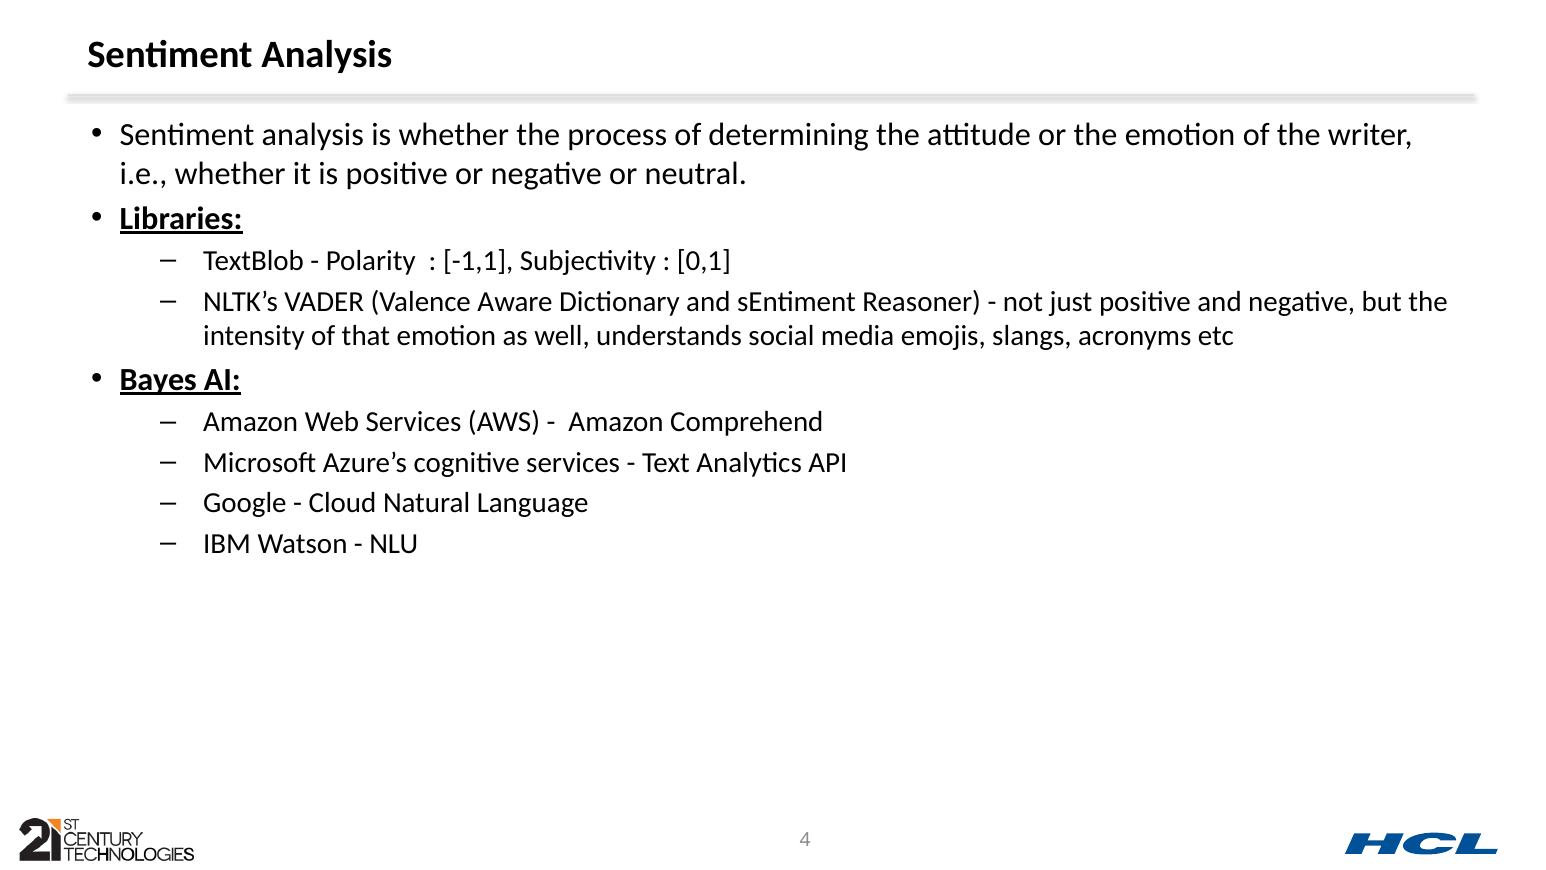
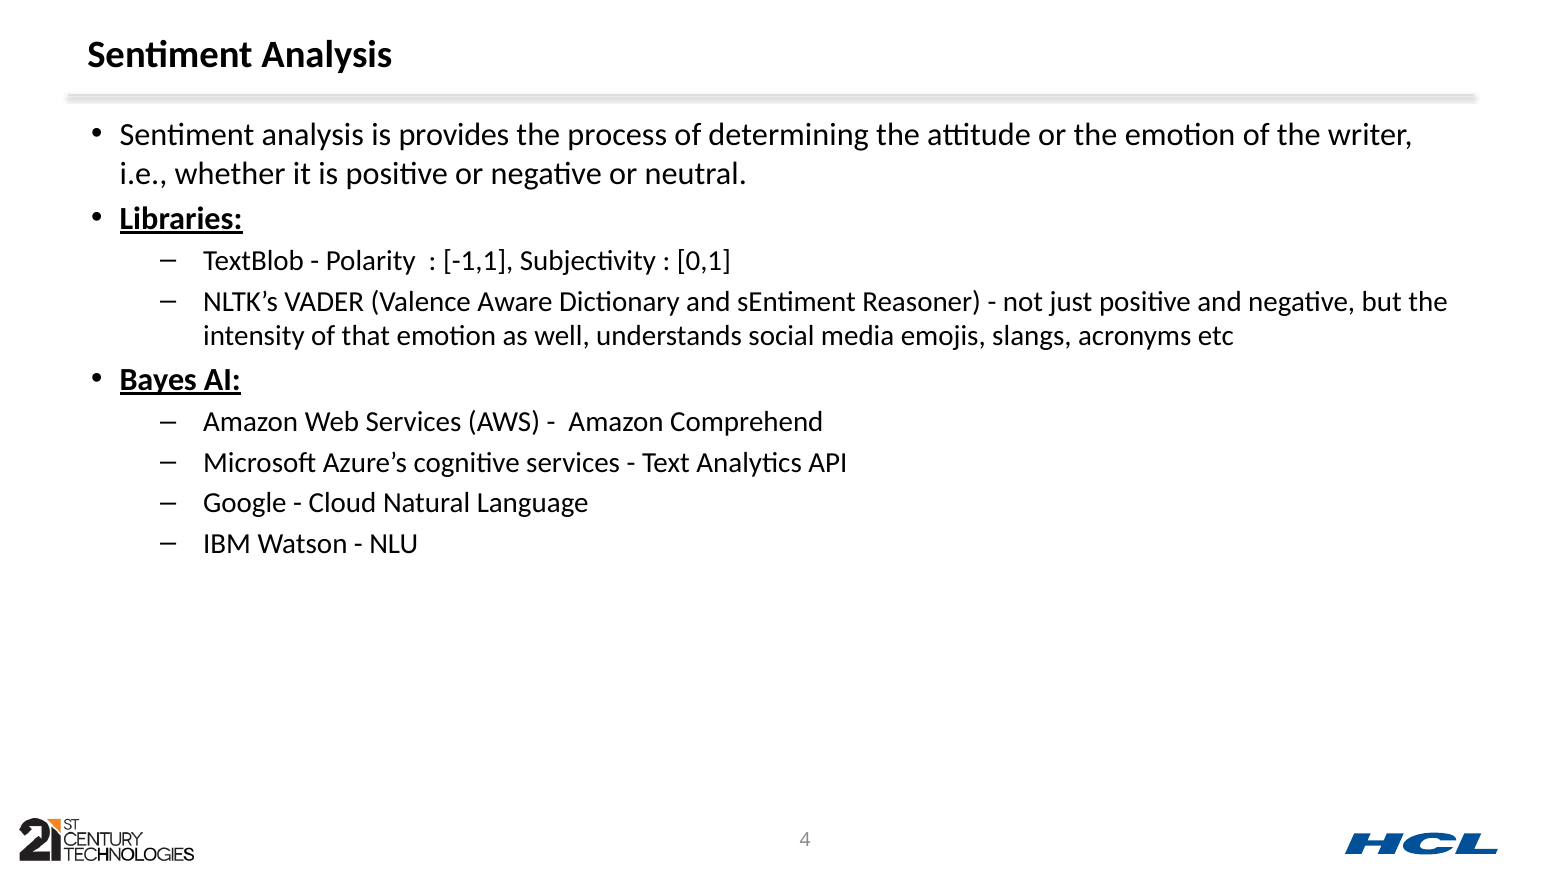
is whether: whether -> provides
